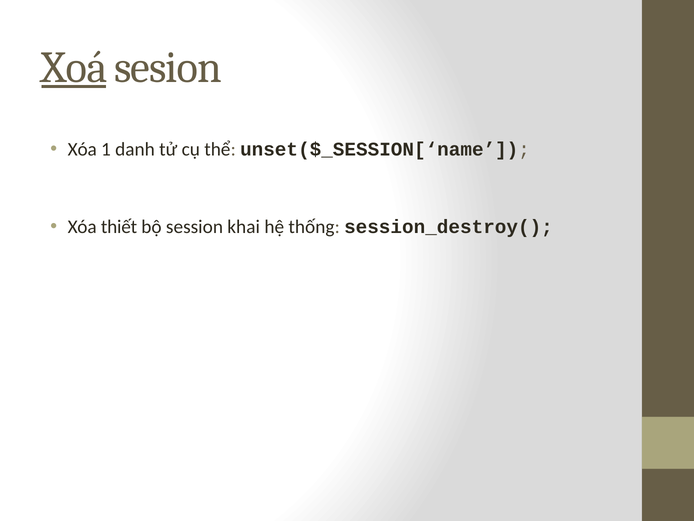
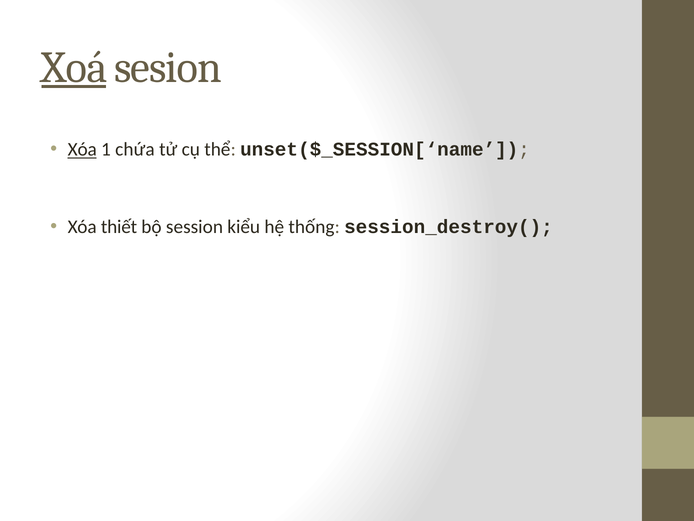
Xóa at (82, 149) underline: none -> present
danh: danh -> chứa
khai: khai -> kiểu
